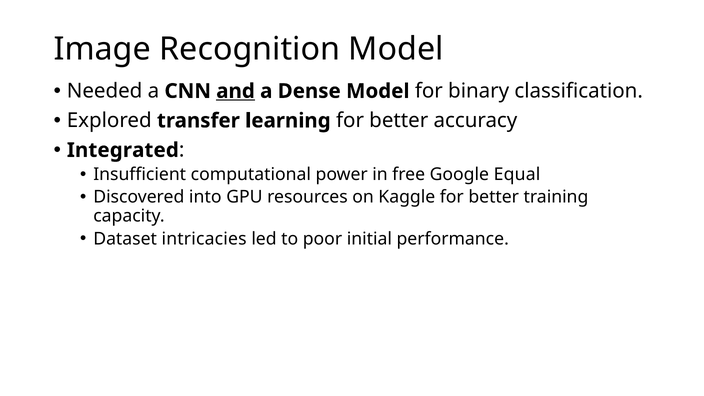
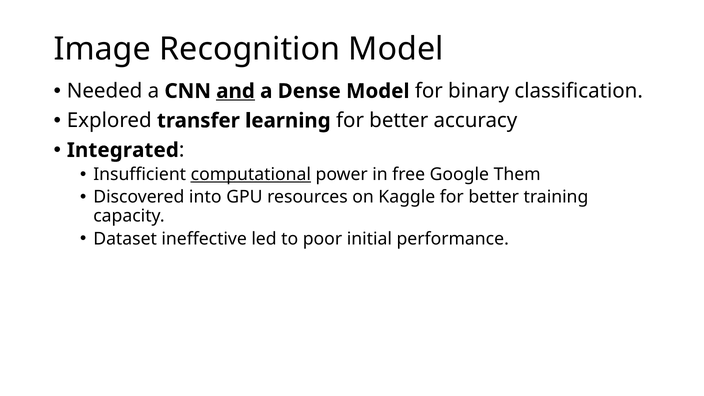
computational underline: none -> present
Equal: Equal -> Them
intricacies: intricacies -> ineffective
